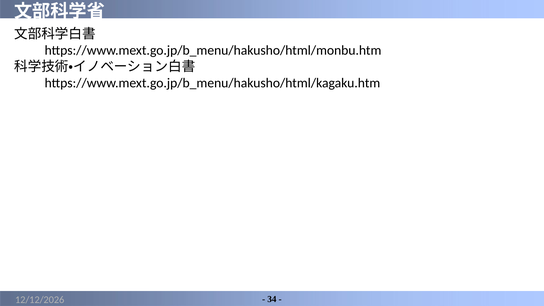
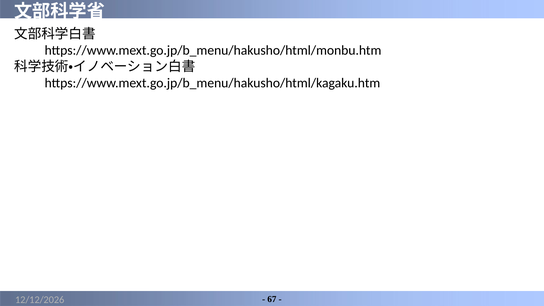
34: 34 -> 67
